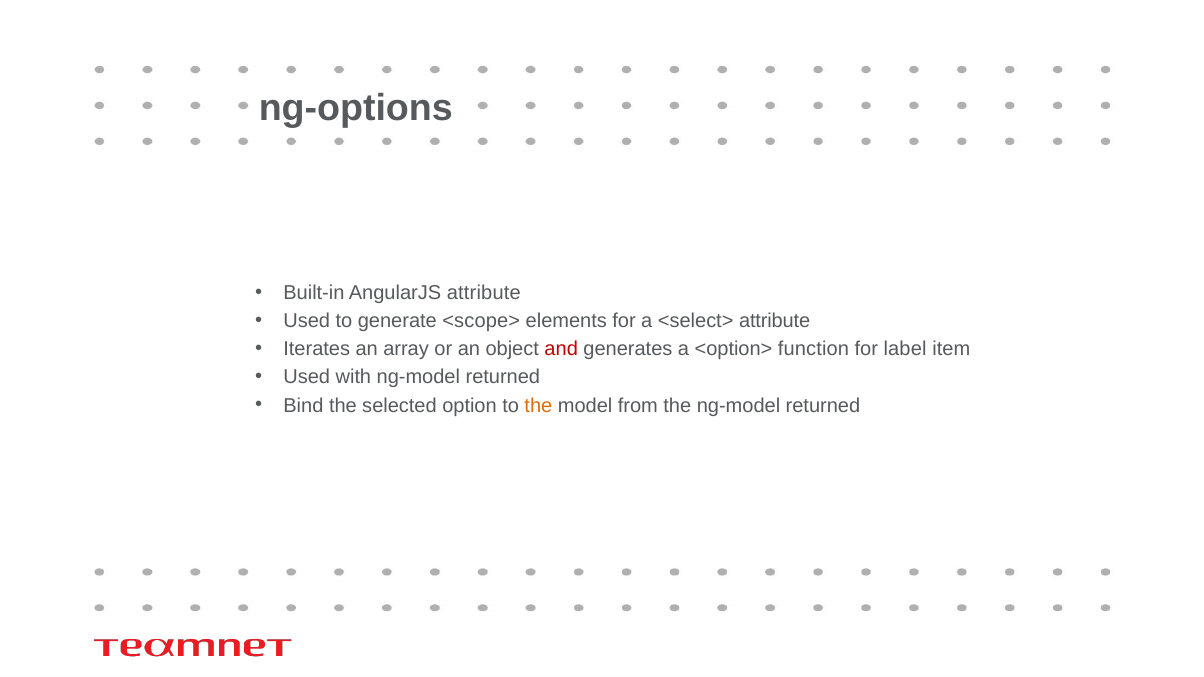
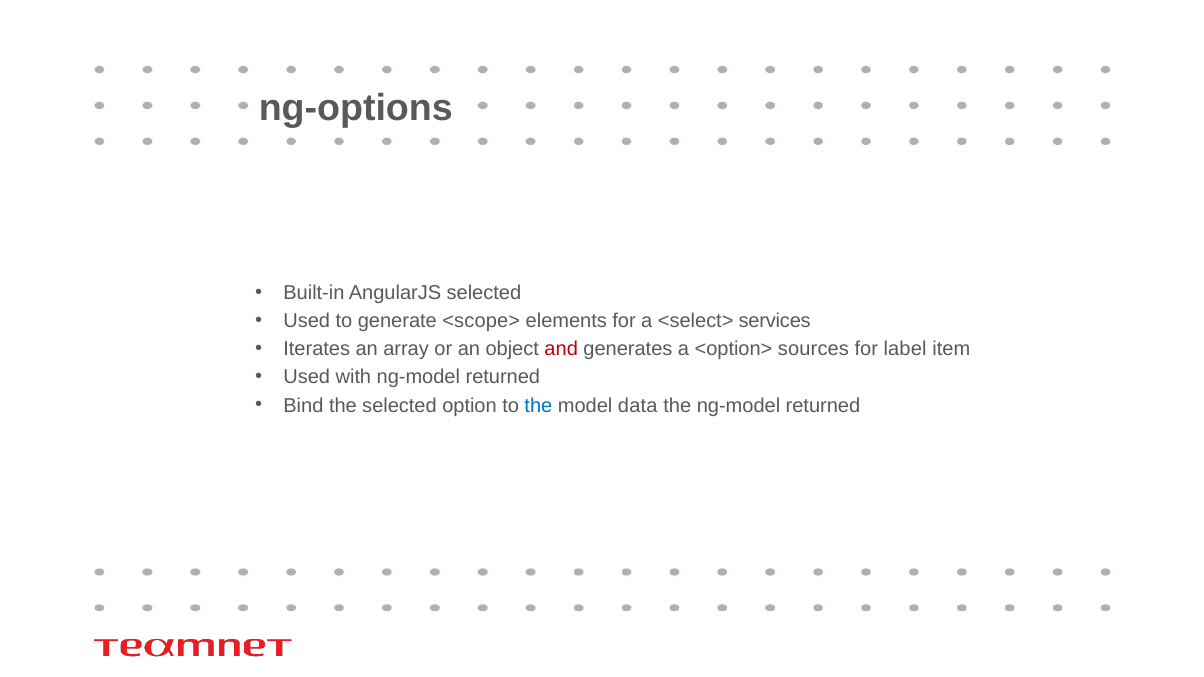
AngularJS attribute: attribute -> selected
<select> attribute: attribute -> services
function: function -> sources
the at (538, 406) colour: orange -> blue
from: from -> data
